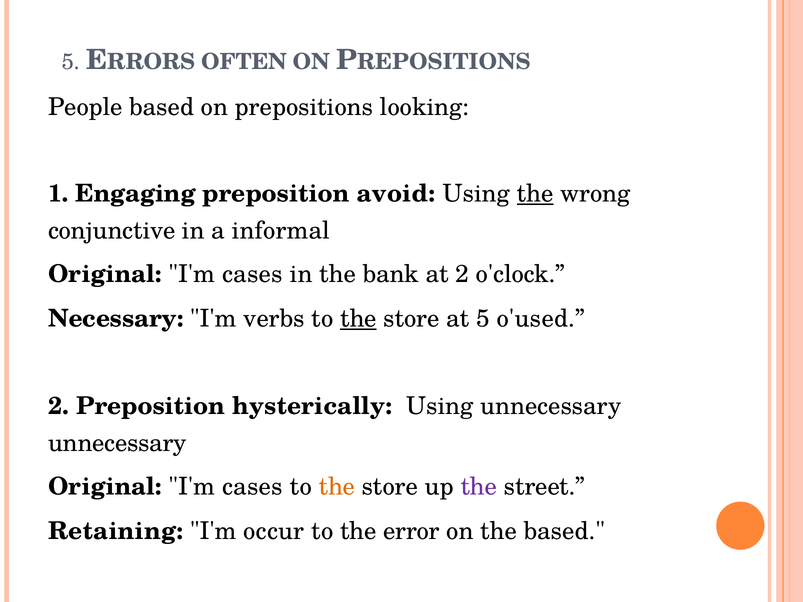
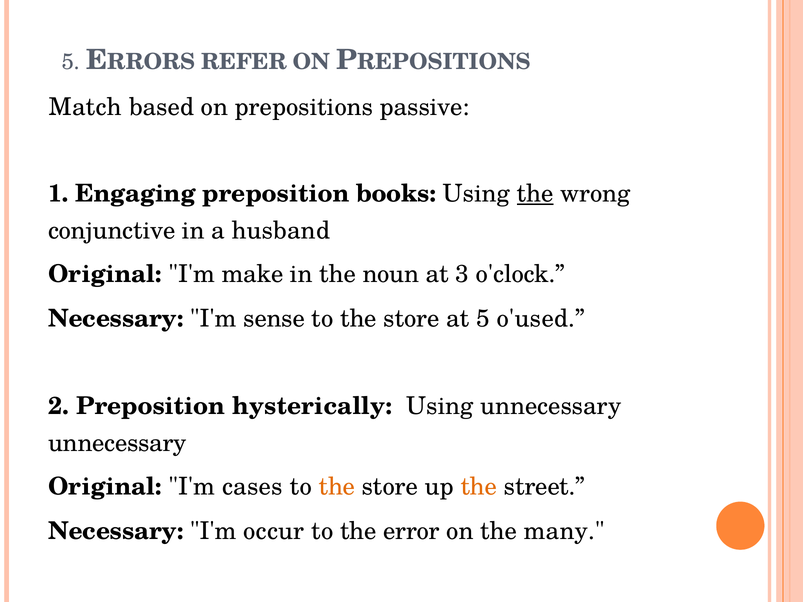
OFTEN: OFTEN -> REFER
People: People -> Match
looking: looking -> passive
avoid: avoid -> books
informal: informal -> husband
cases at (252, 274): cases -> make
bank: bank -> noun
at 2: 2 -> 3
verbs: verbs -> sense
the at (358, 319) underline: present -> none
the at (479, 487) colour: purple -> orange
Retaining at (116, 531): Retaining -> Necessary
the based: based -> many
